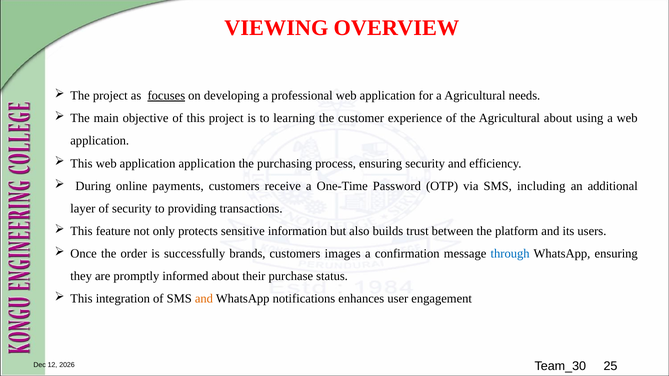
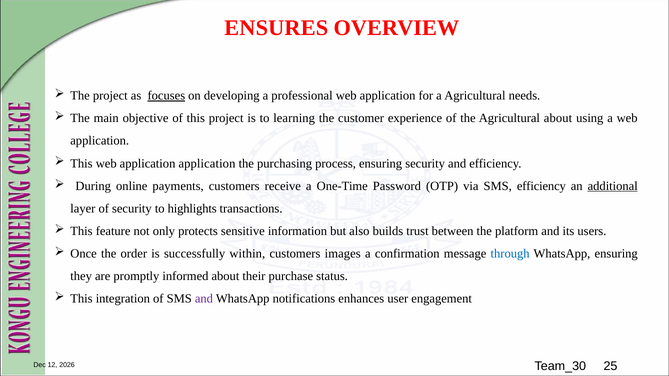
VIEWING: VIEWING -> ENSURES
SMS including: including -> efficiency
additional underline: none -> present
providing: providing -> highlights
brands: brands -> within
and at (204, 299) colour: orange -> purple
